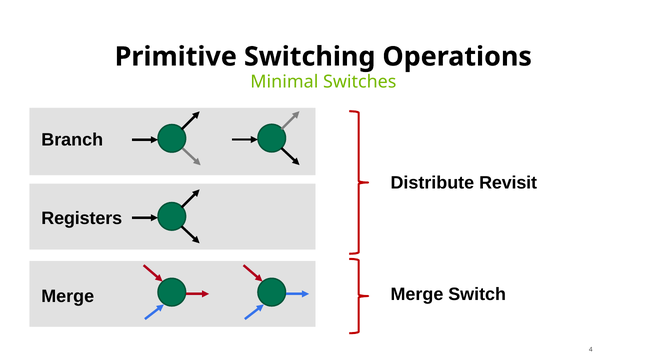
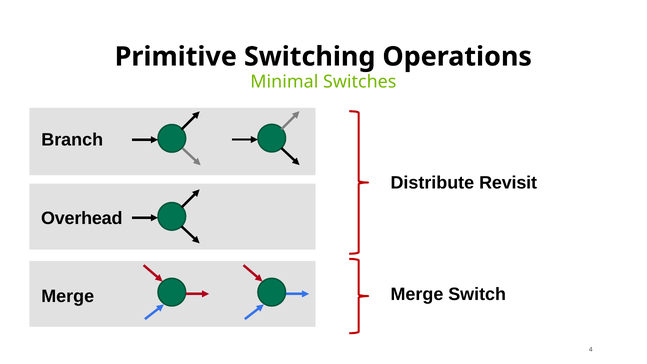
Registers: Registers -> Overhead
